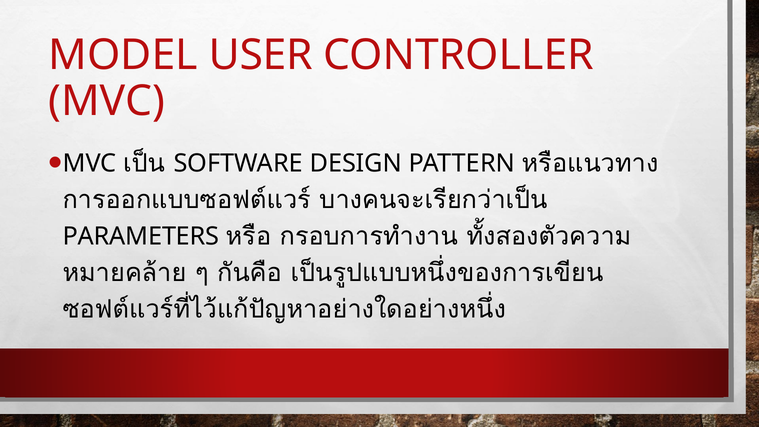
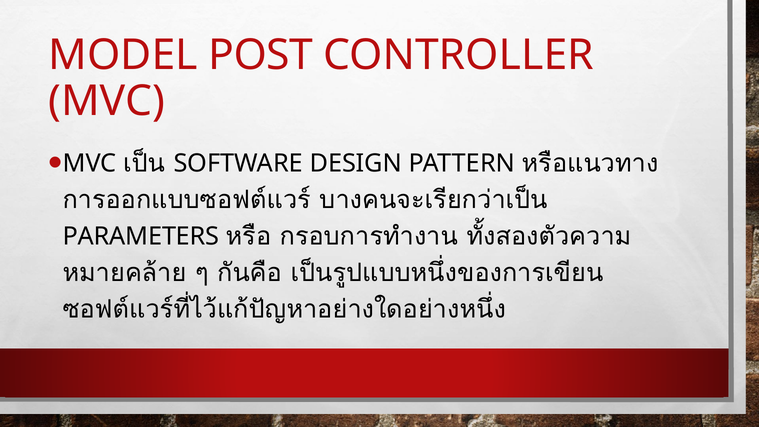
USER: USER -> POST
